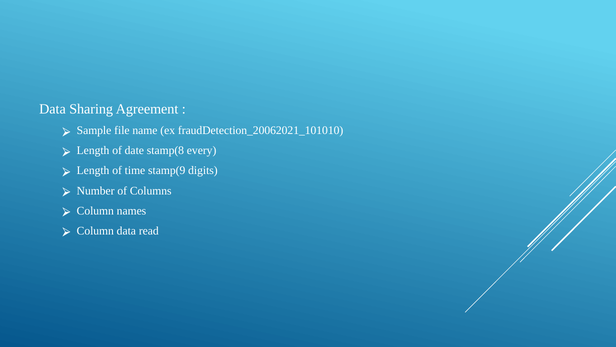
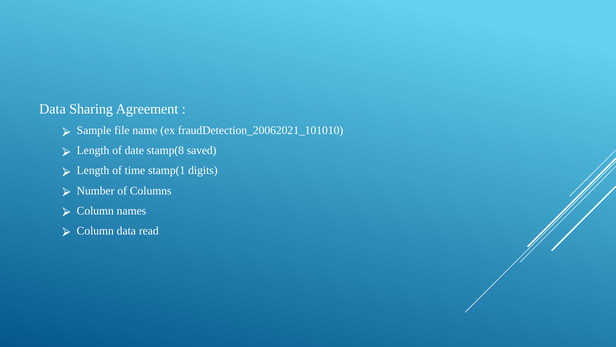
every: every -> saved
stamp(9: stamp(9 -> stamp(1
